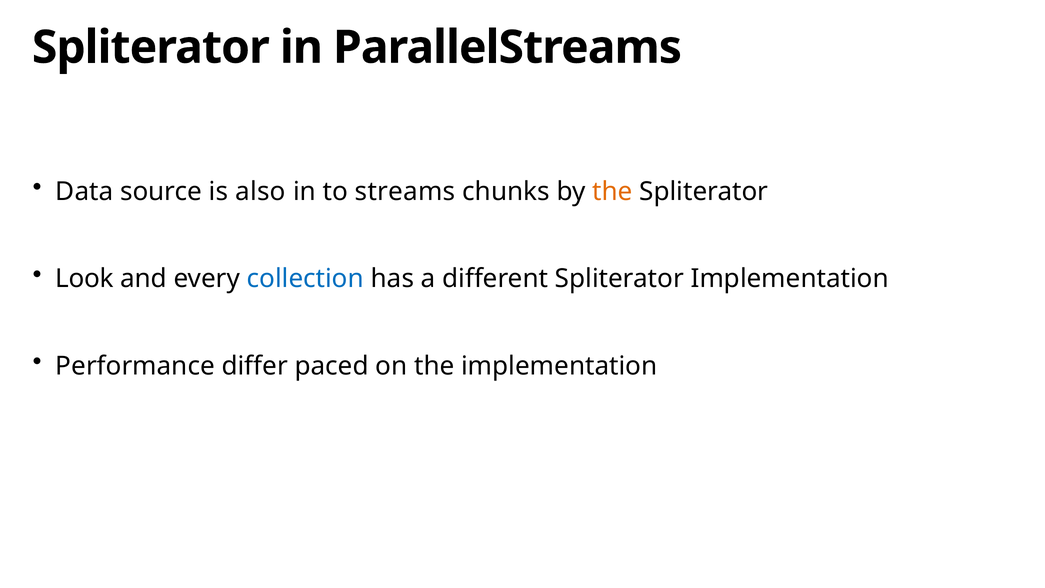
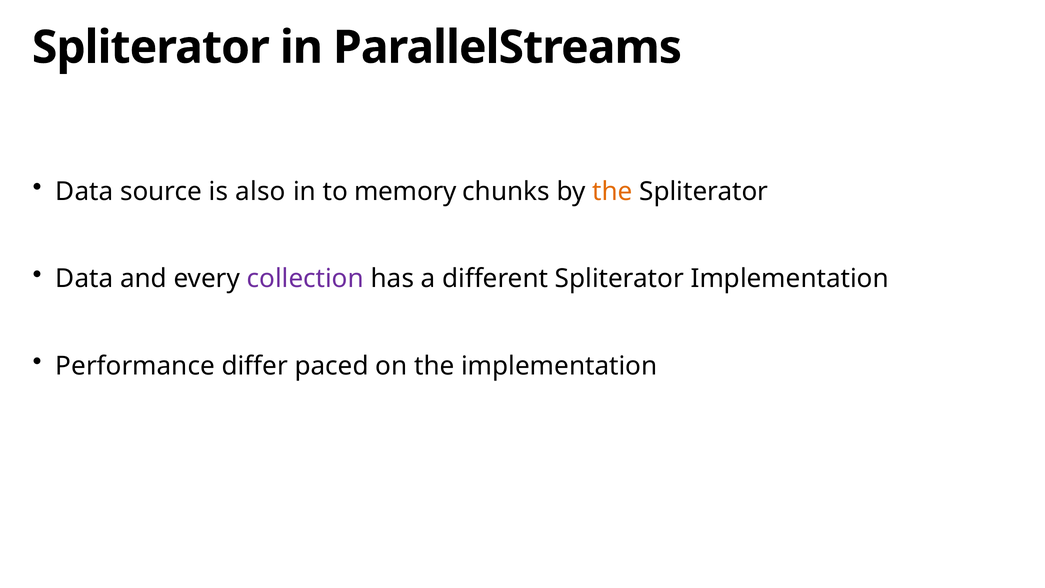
streams: streams -> memory
Look at (85, 279): Look -> Data
collection colour: blue -> purple
